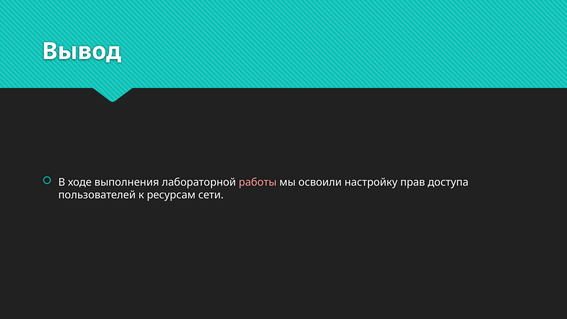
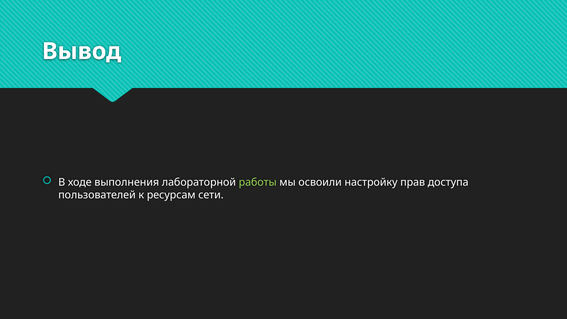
работы colour: pink -> light green
